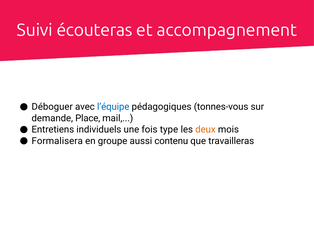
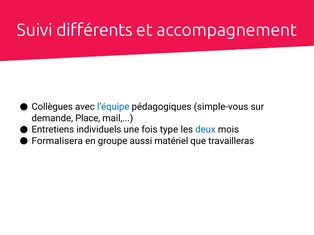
écouteras: écouteras -> différents
Déboguer: Déboguer -> Collègues
tonnes-vous: tonnes-vous -> simple-vous
deux colour: orange -> blue
contenu: contenu -> matériel
